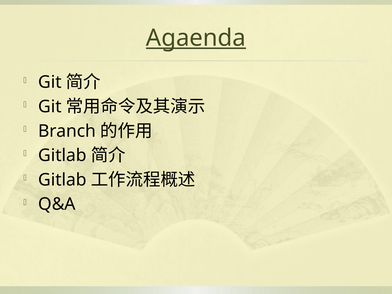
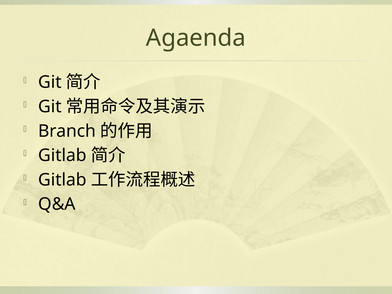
Agaenda underline: present -> none
